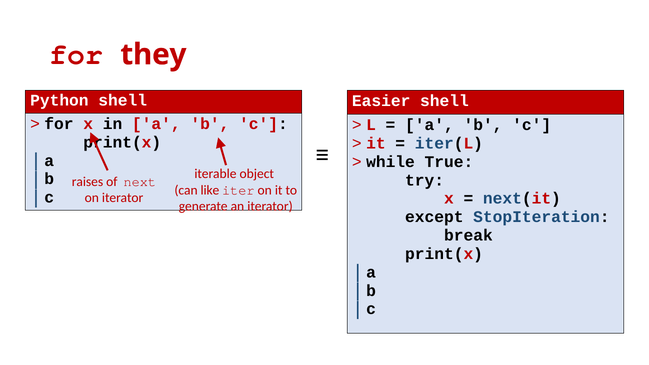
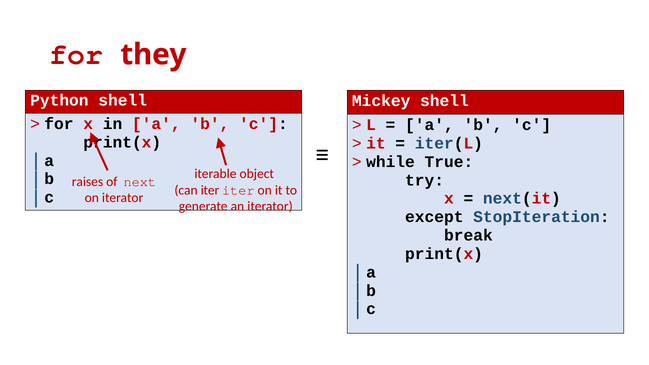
Easier: Easier -> Mickey
can like: like -> iter
